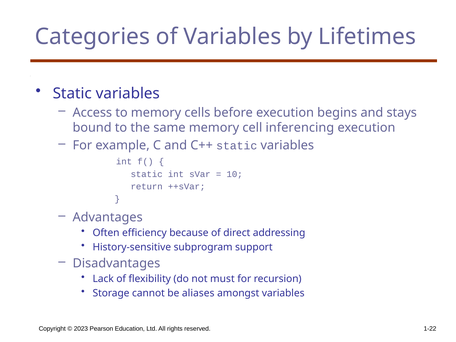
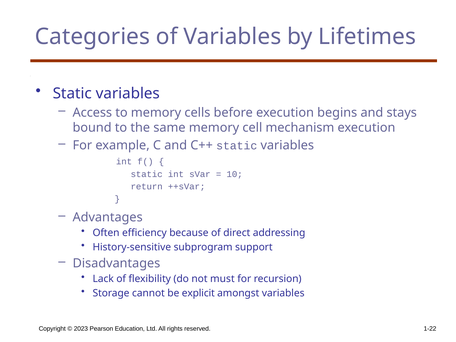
inferencing: inferencing -> mechanism
aliases: aliases -> explicit
